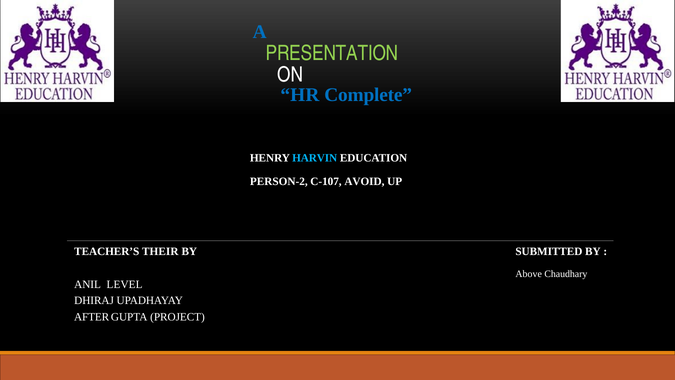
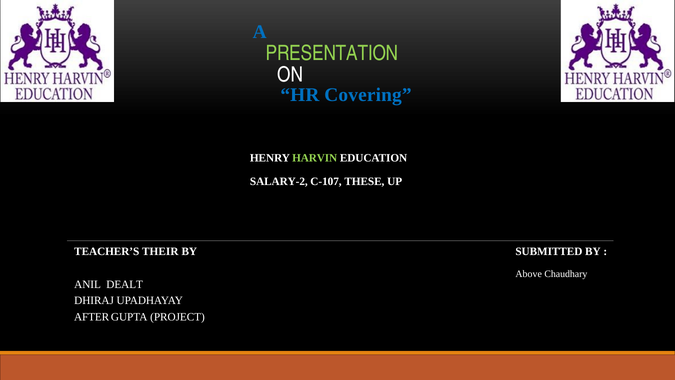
Complete: Complete -> Covering
HARVIN colour: light blue -> light green
PERSON-2: PERSON-2 -> SALARY-2
AVOID: AVOID -> THESE
LEVEL: LEVEL -> DEALT
